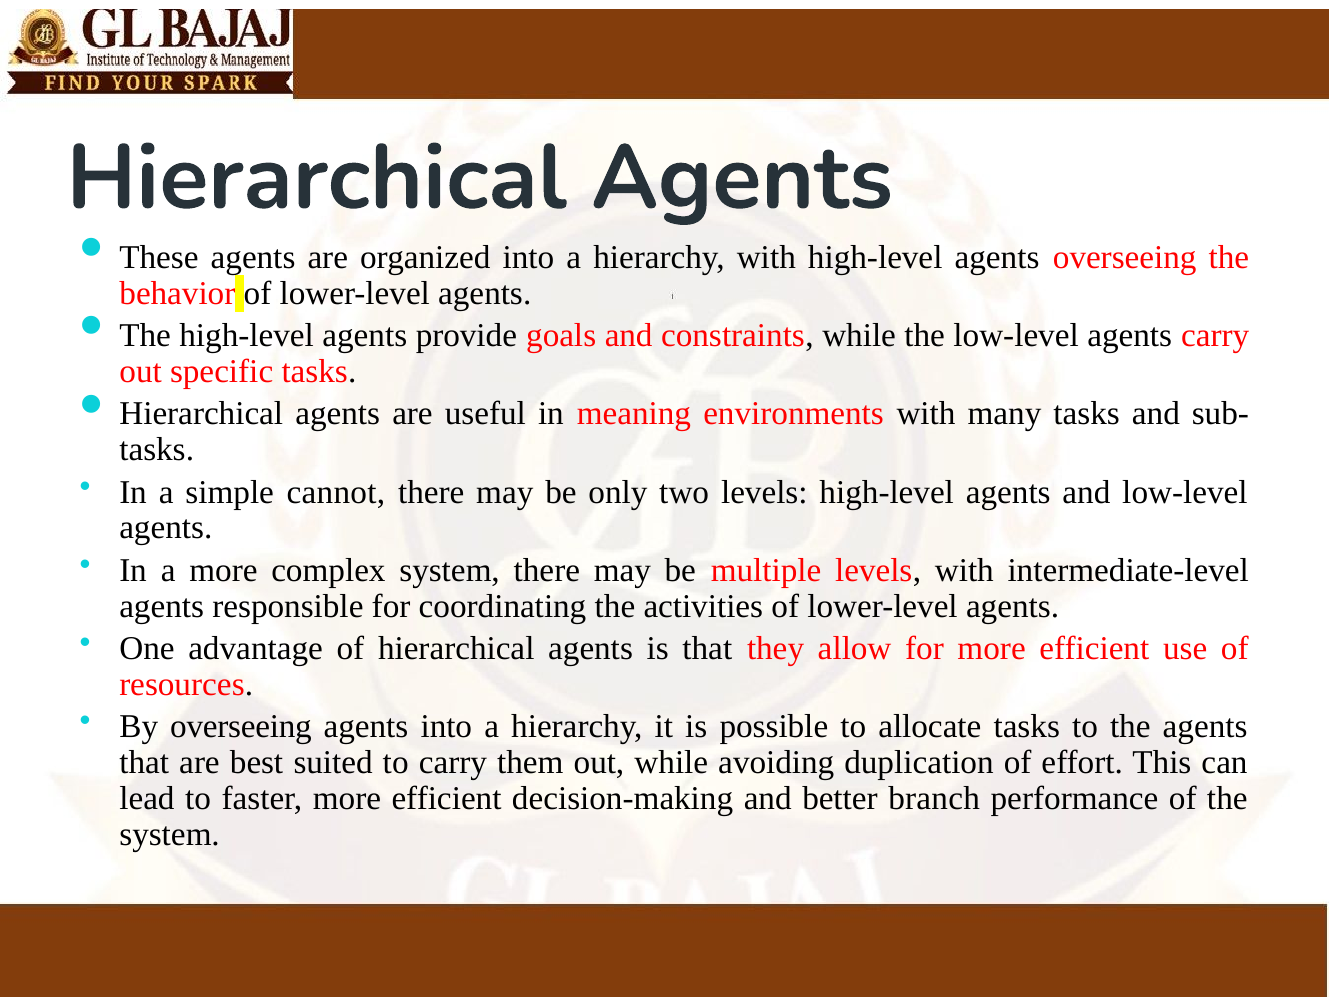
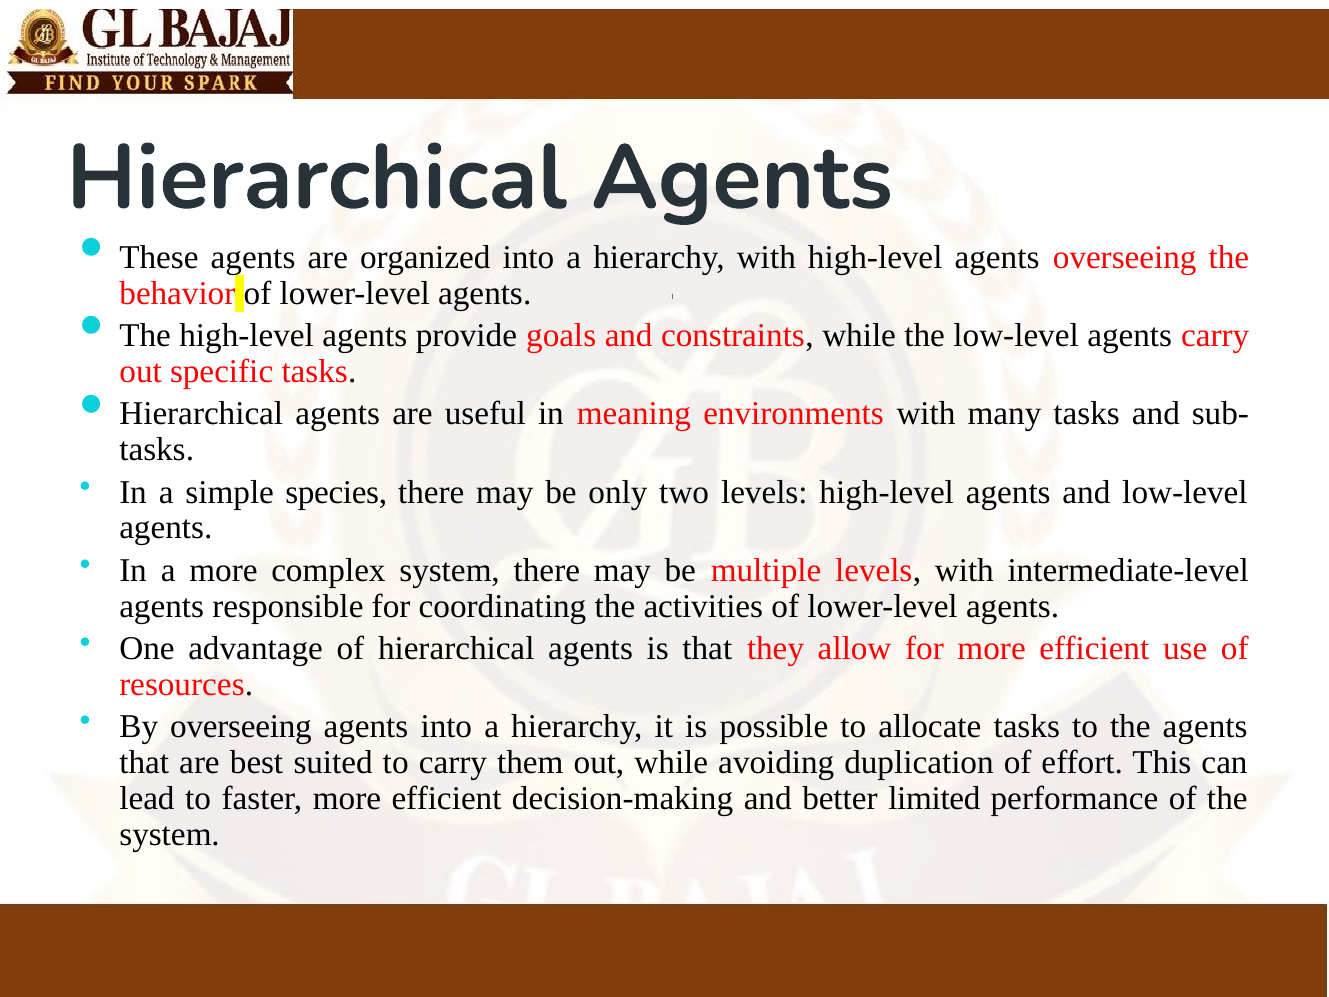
cannot: cannot -> species
branch: branch -> limited
